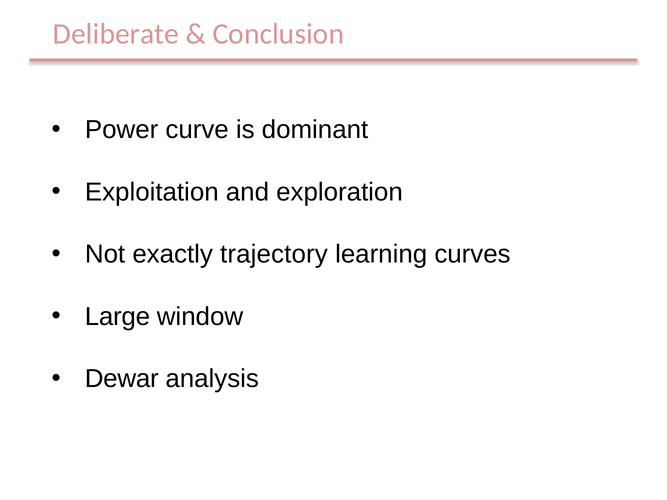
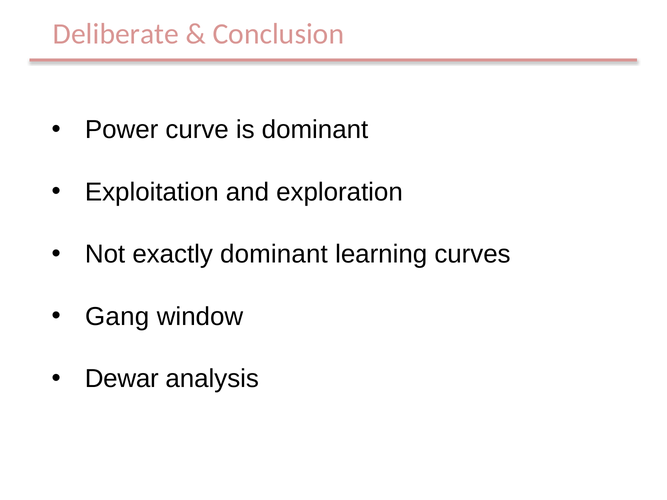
exactly trajectory: trajectory -> dominant
Large: Large -> Gang
